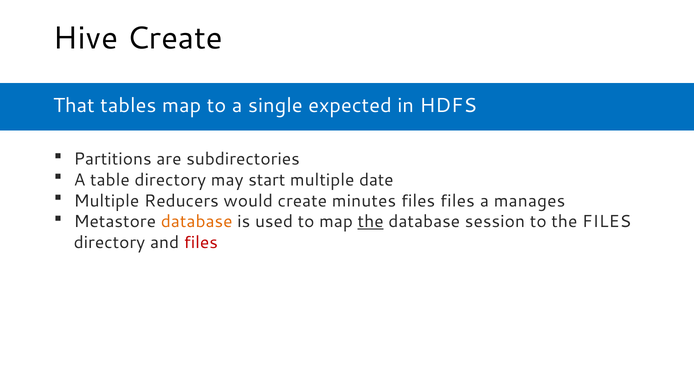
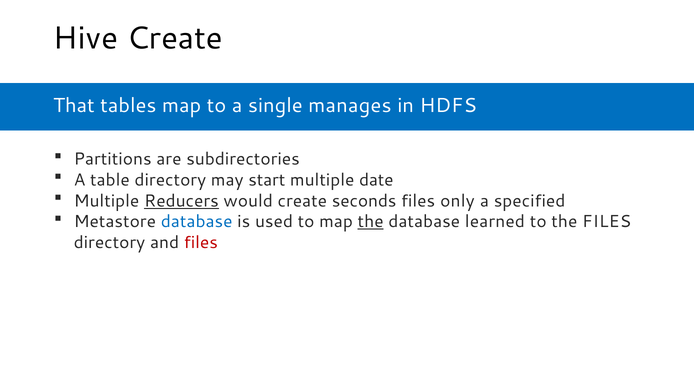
expected: expected -> manages
Reducers underline: none -> present
minutes: minutes -> seconds
files files: files -> only
manages: manages -> specified
database at (197, 222) colour: orange -> blue
session: session -> learned
